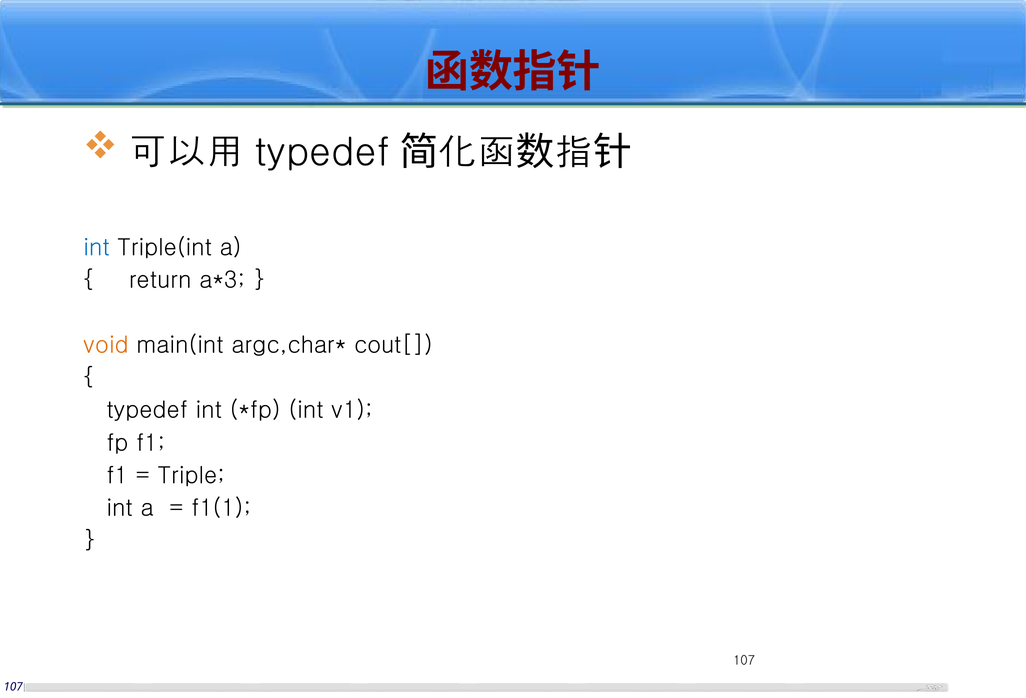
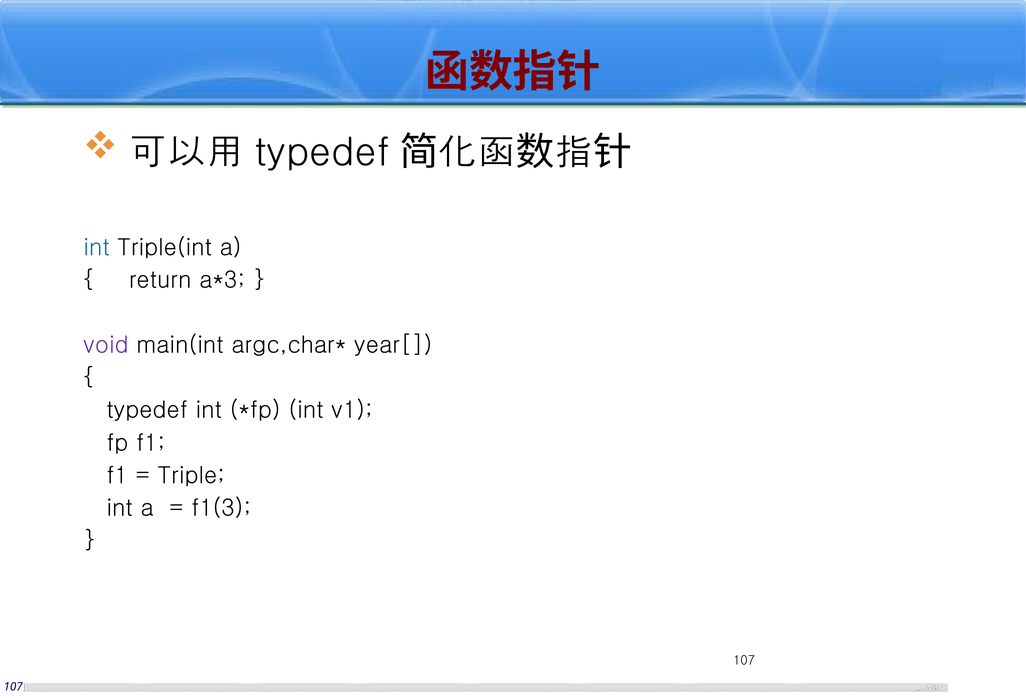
void colour: orange -> purple
cout[: cout[ -> year[
f1(1: f1(1 -> f1(3
